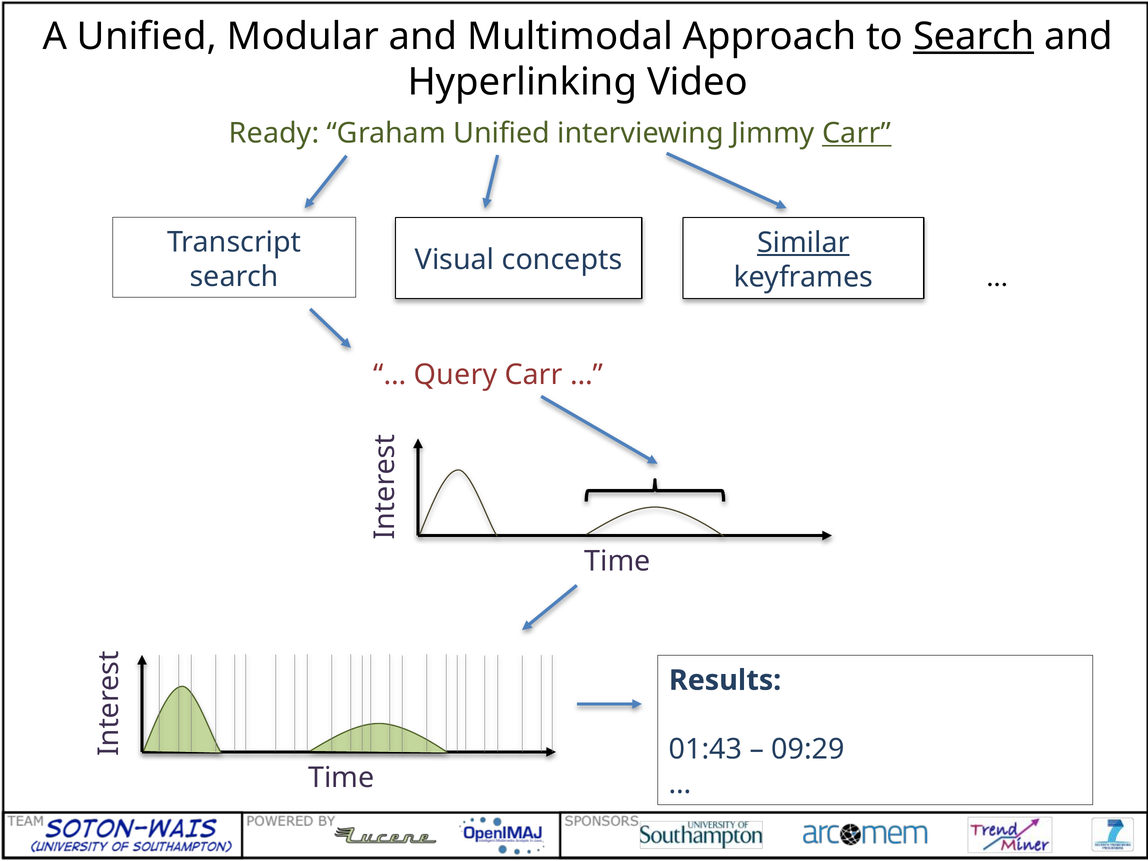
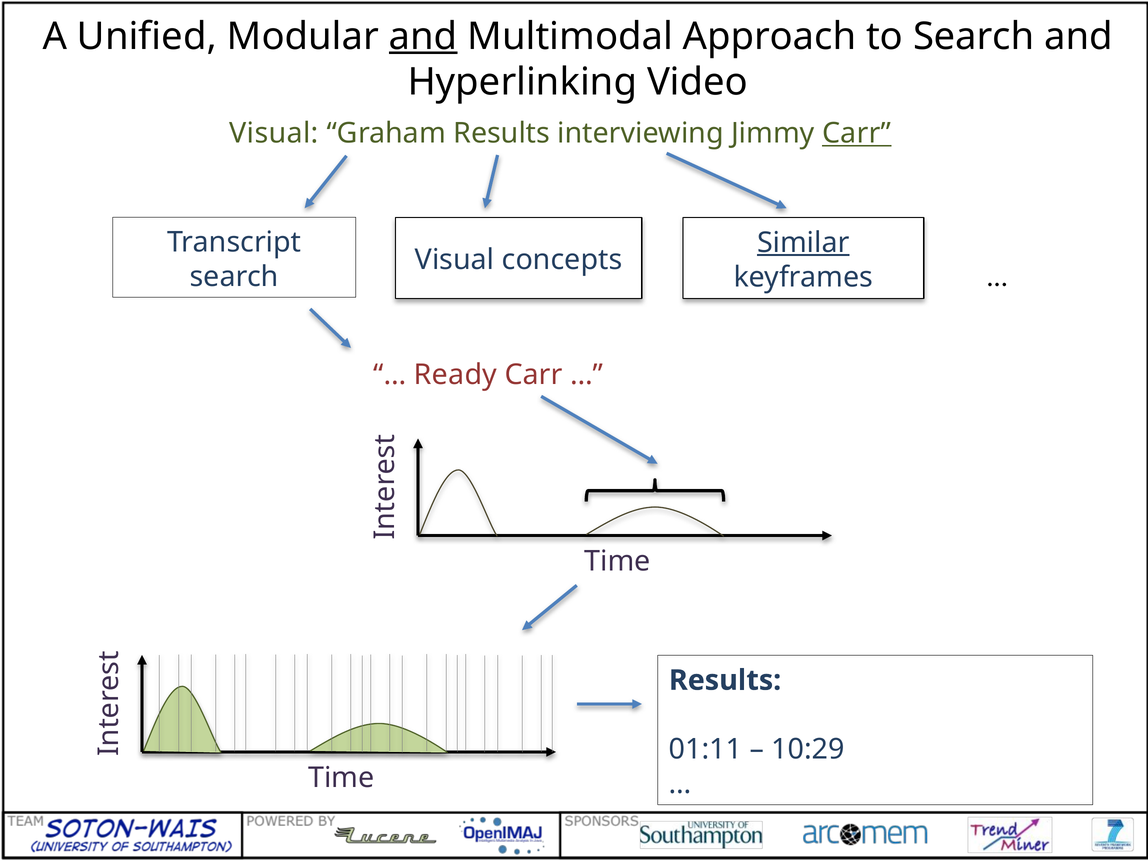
and at (423, 36) underline: none -> present
Search at (974, 36) underline: present -> none
Ready at (274, 133): Ready -> Visual
Graham Unified: Unified -> Results
Query: Query -> Ready
01:43: 01:43 -> 01:11
09:29: 09:29 -> 10:29
